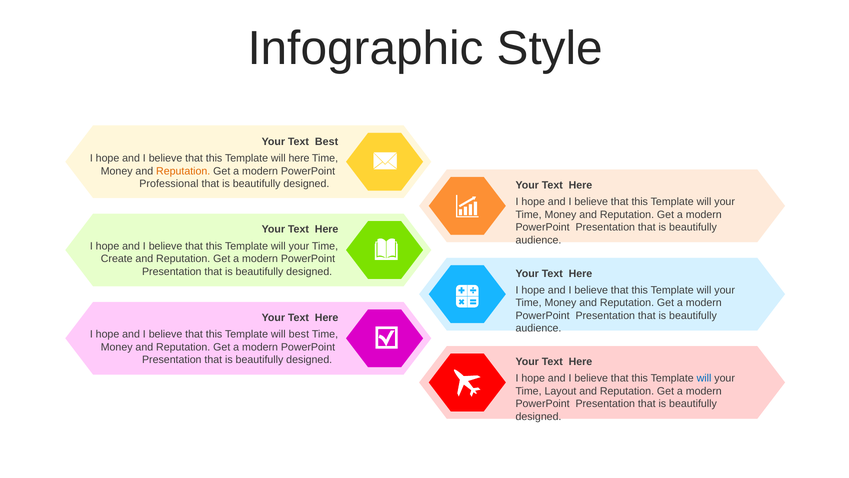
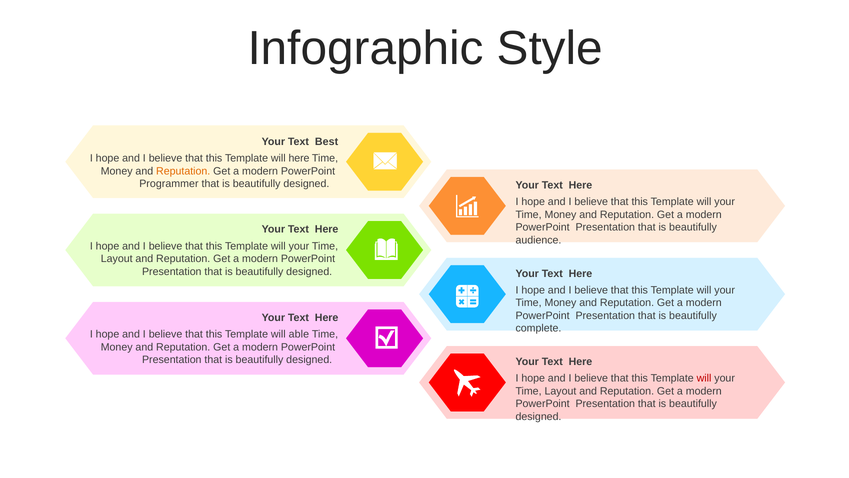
Professional: Professional -> Programmer
Create at (117, 259): Create -> Layout
audience at (538, 328): audience -> complete
will best: best -> able
will at (704, 378) colour: blue -> red
